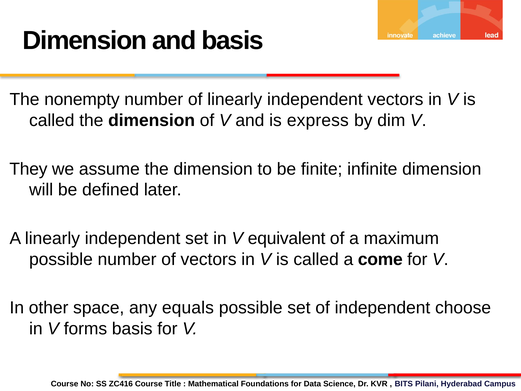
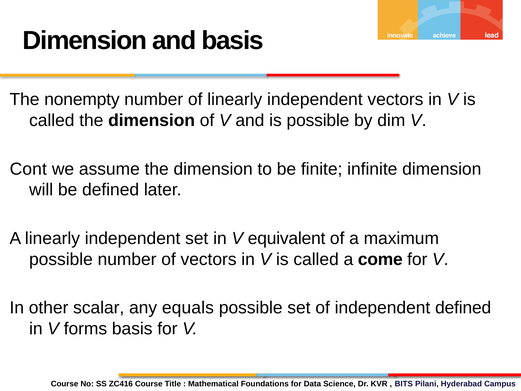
is express: express -> possible
They: They -> Cont
space: space -> scalar
independent choose: choose -> defined
